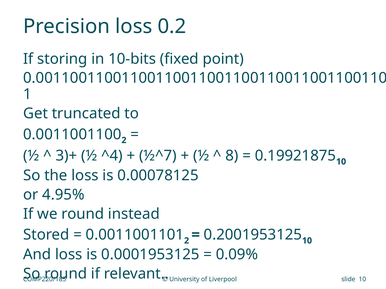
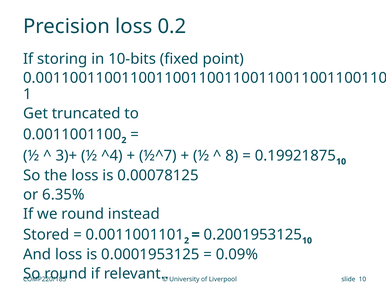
4.95%: 4.95% -> 6.35%
